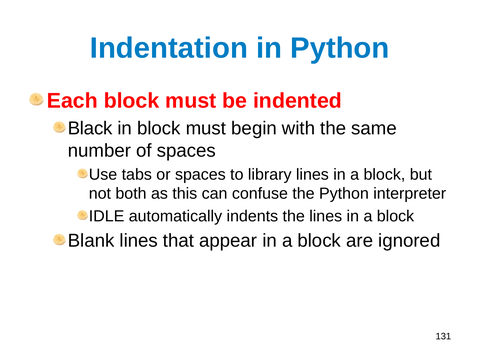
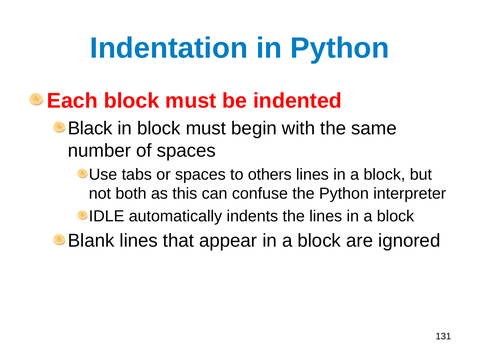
library: library -> others
